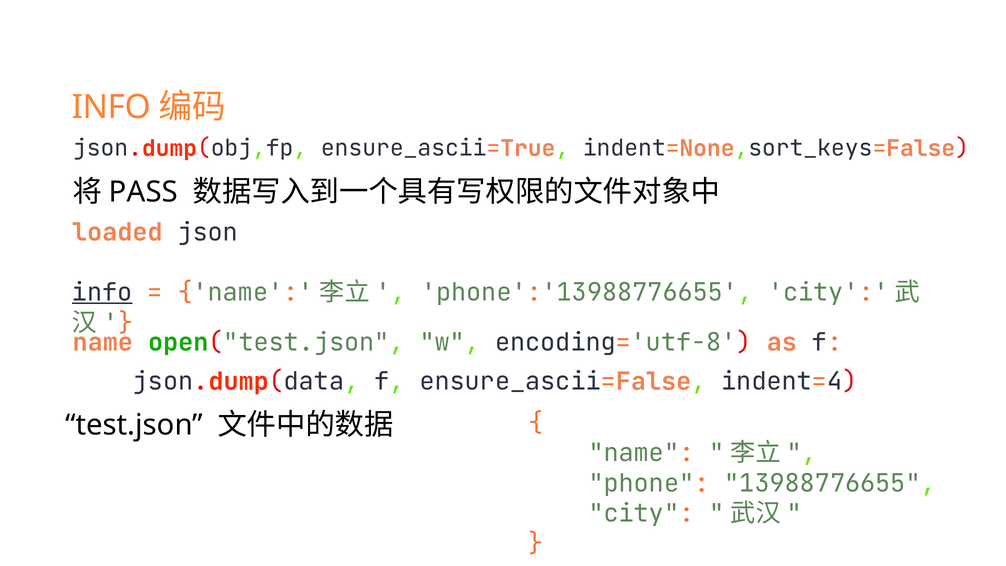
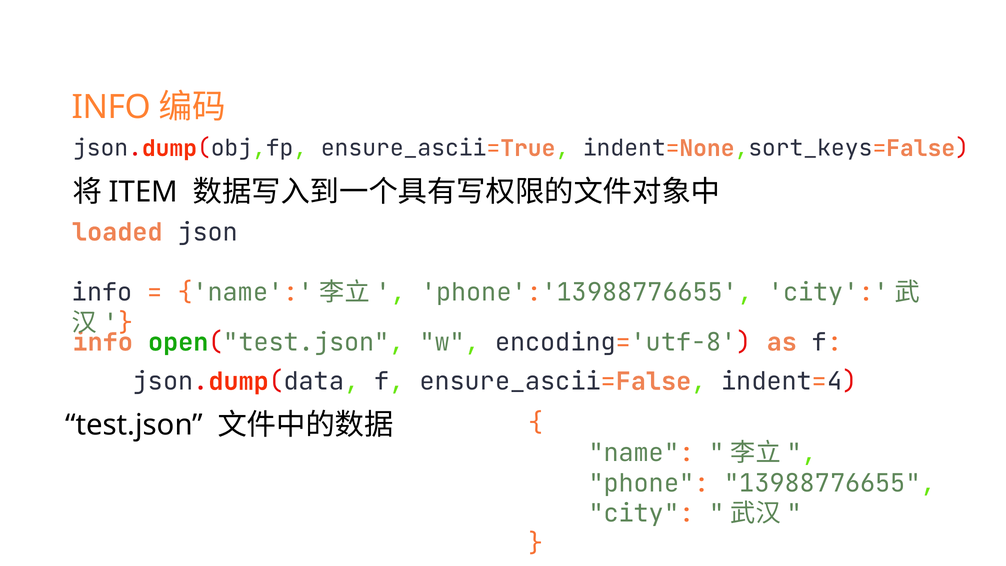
PASS: PASS -> ITEM
info at (102, 293) underline: present -> none
name at (103, 342): name -> info
